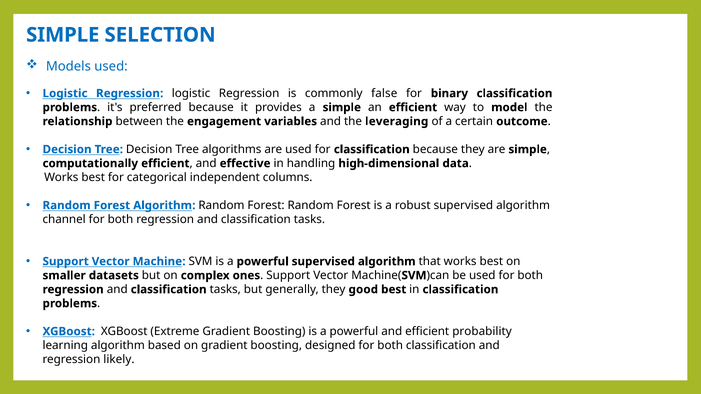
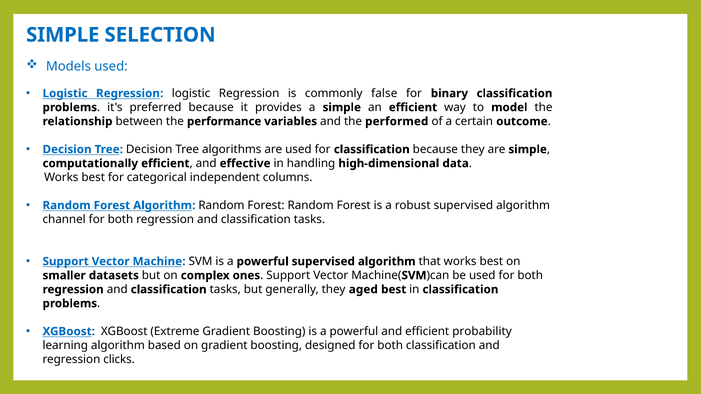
engagement: engagement -> performance
leveraging: leveraging -> performed
good: good -> aged
likely: likely -> clicks
